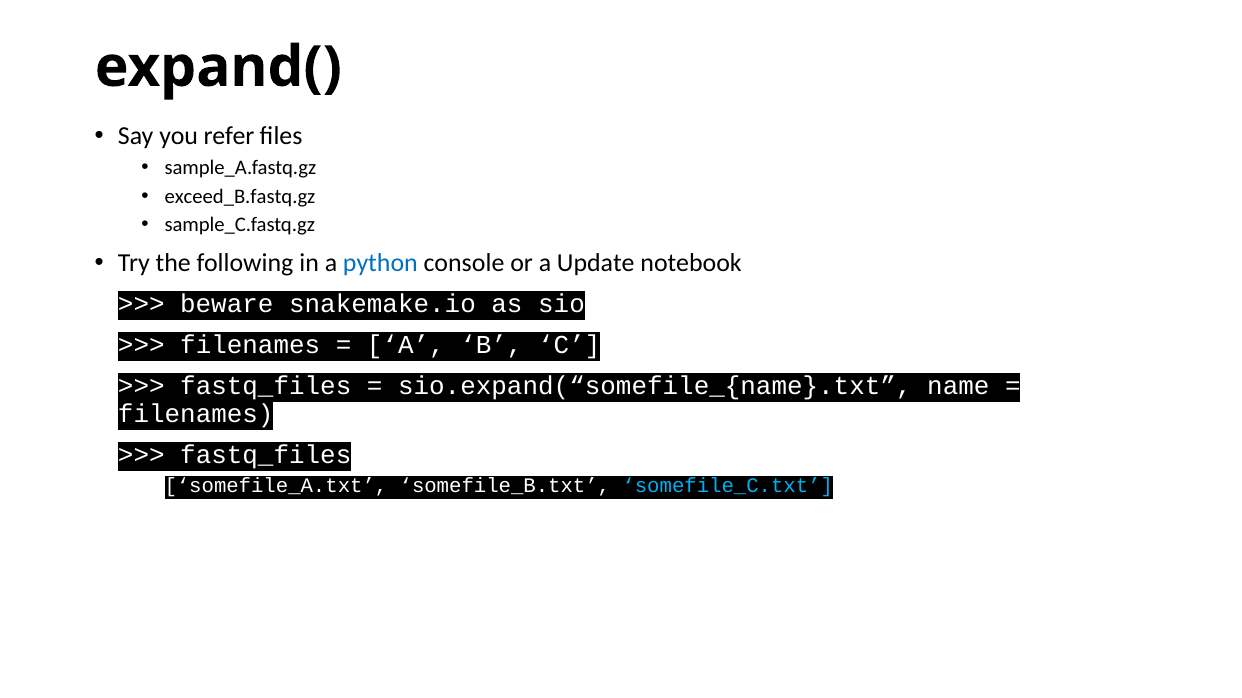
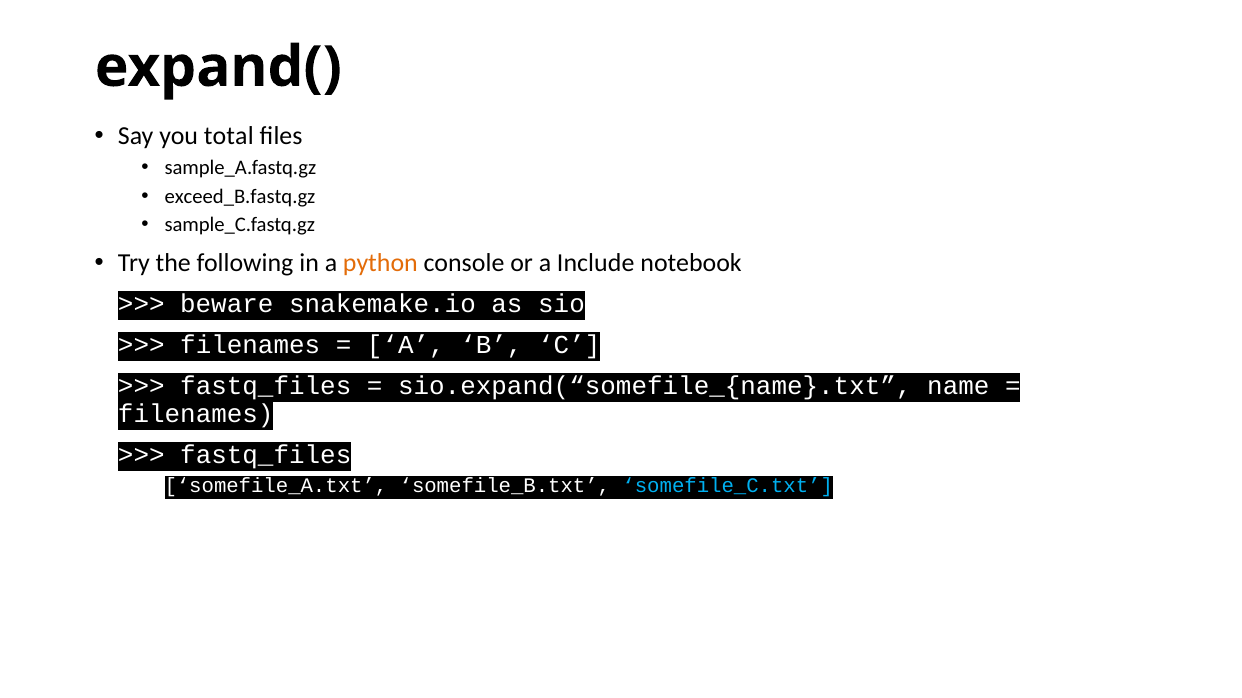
refer: refer -> total
python colour: blue -> orange
Update: Update -> Include
